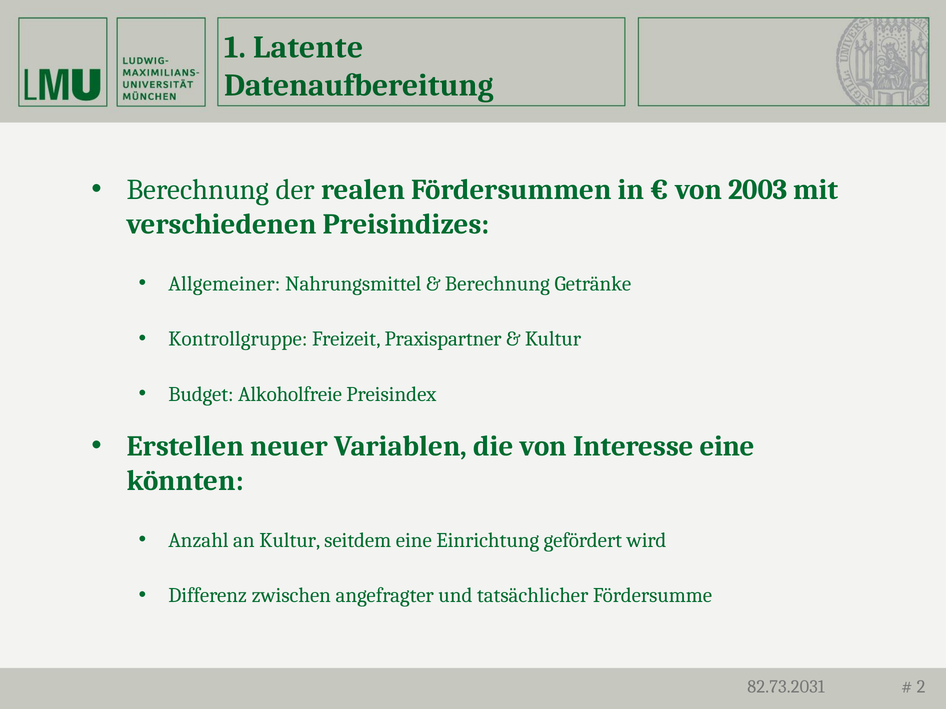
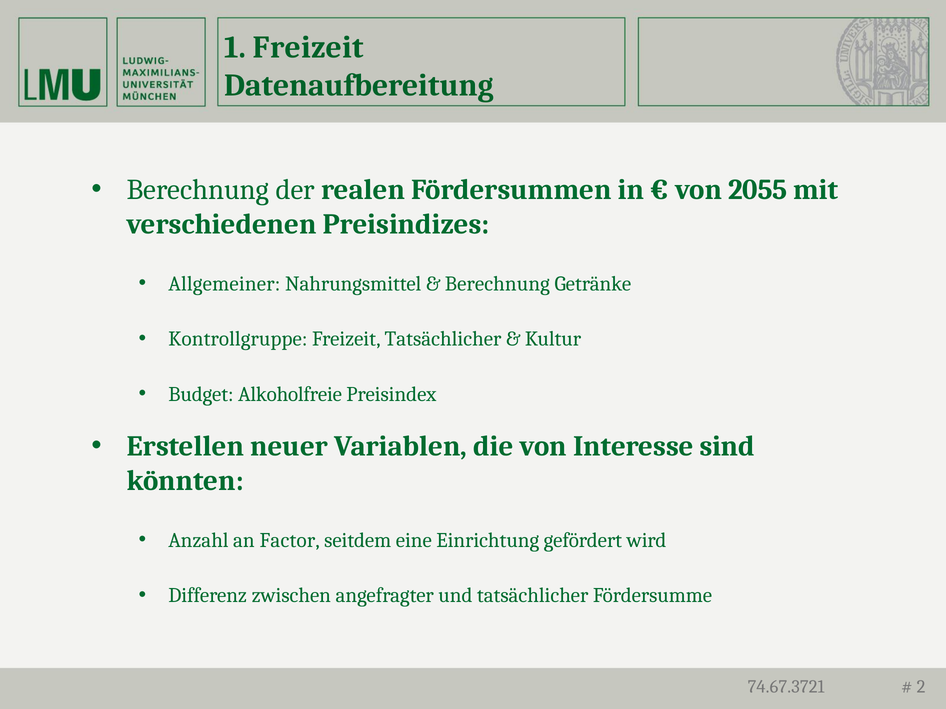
1 Latente: Latente -> Freizeit
2003: 2003 -> 2055
Freizeit Praxispartner: Praxispartner -> Tatsächlicher
Interesse eine: eine -> sind
an Kultur: Kultur -> Factor
82.73.2031: 82.73.2031 -> 74.67.3721
